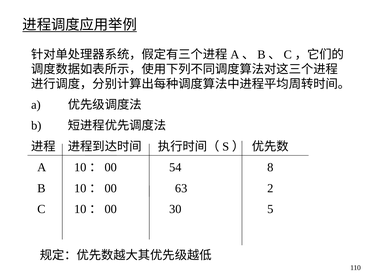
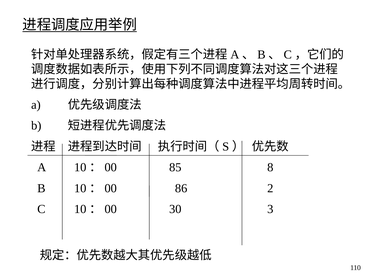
54: 54 -> 85
63: 63 -> 86
5: 5 -> 3
